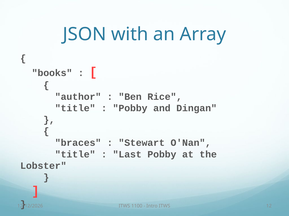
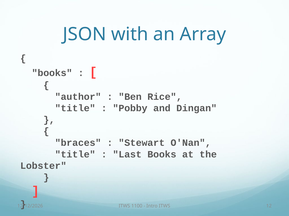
Last Pobby: Pobby -> Books
